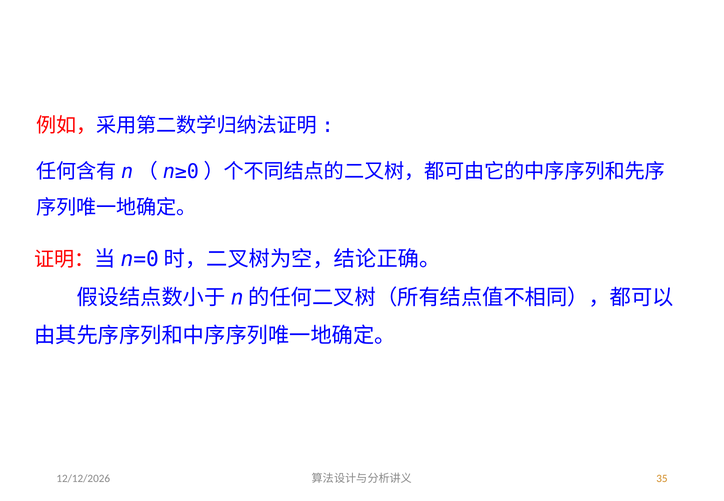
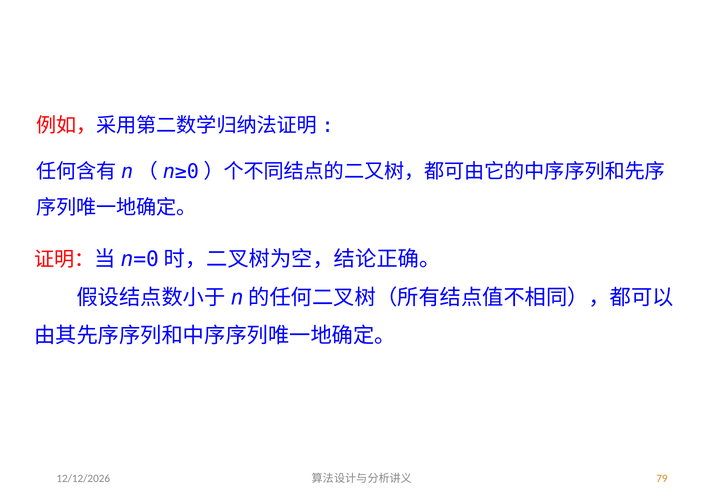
35: 35 -> 79
